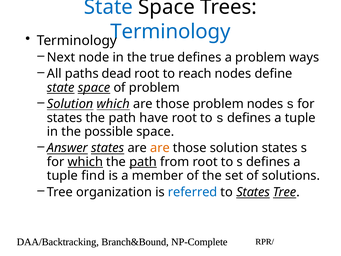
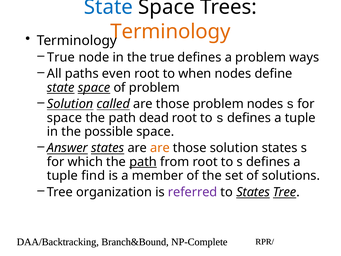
Terminology at (171, 32) colour: blue -> orange
Next at (61, 57): Next -> True
dead: dead -> even
reach: reach -> when
Solution which: which -> called
states at (65, 118): states -> space
have: have -> dead
which at (85, 162) underline: present -> none
referred colour: blue -> purple
